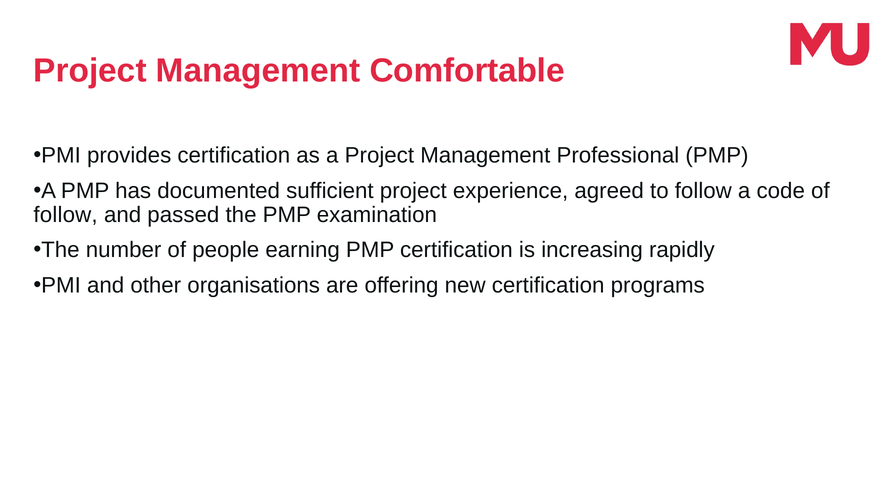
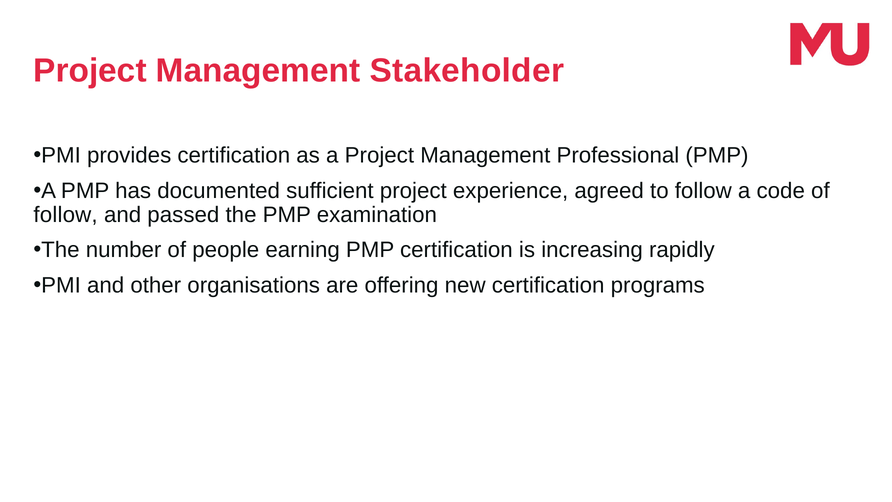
Comfortable: Comfortable -> Stakeholder
